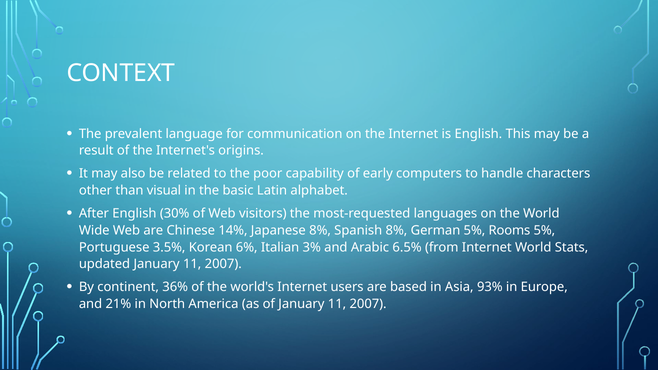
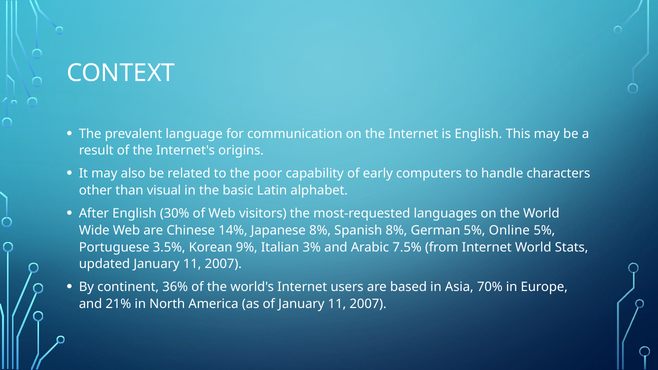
Rooms: Rooms -> Online
6%: 6% -> 9%
6.5%: 6.5% -> 7.5%
93%: 93% -> 70%
